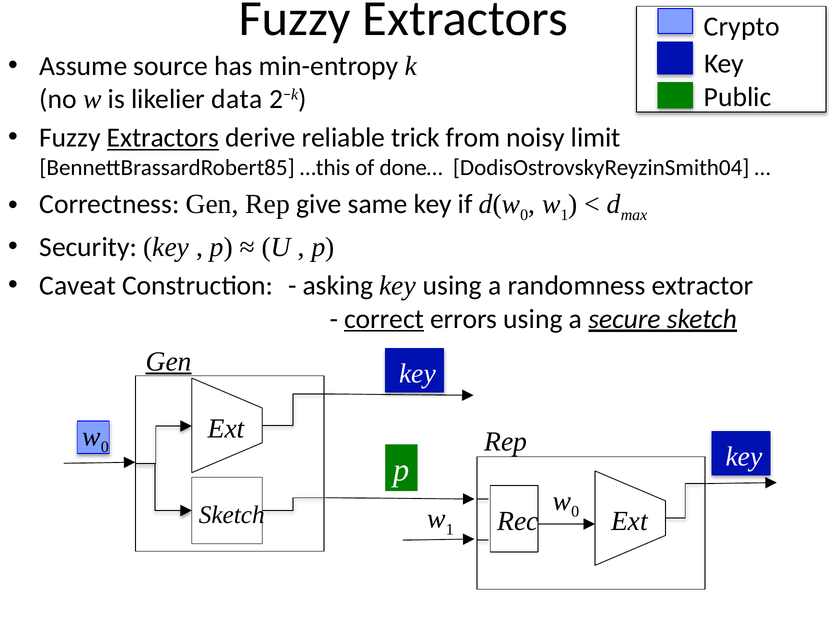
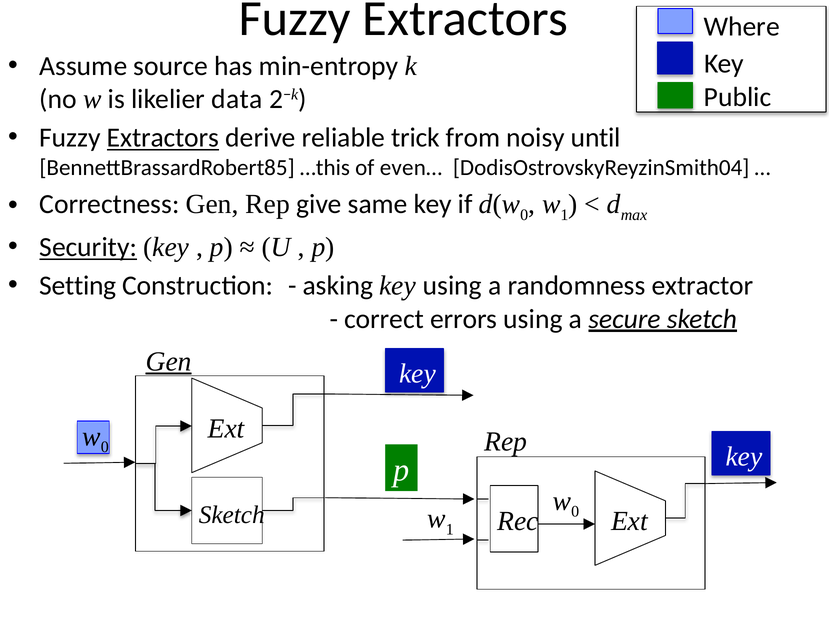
Crypto: Crypto -> Where
limit: limit -> until
done…: done… -> even…
Security underline: none -> present
Caveat: Caveat -> Setting
correct underline: present -> none
